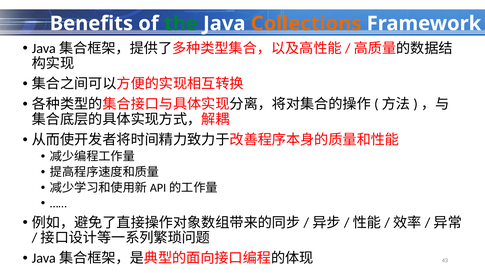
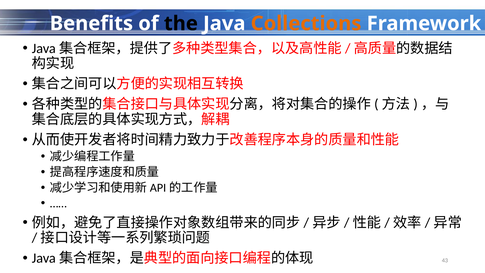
the colour: green -> black
